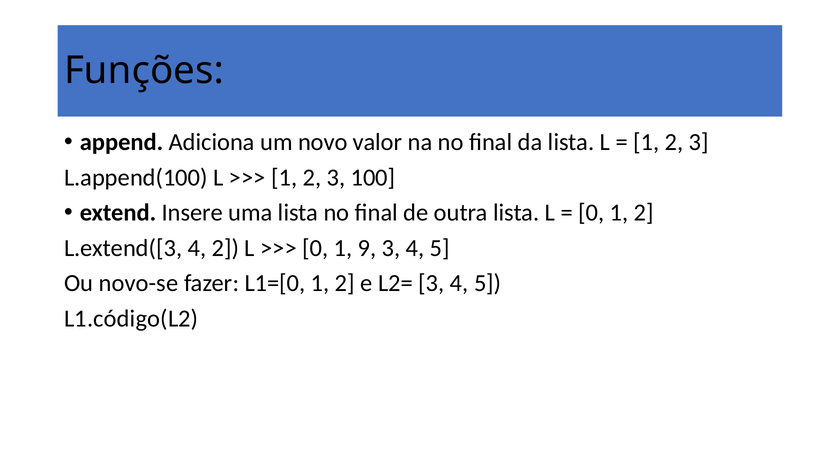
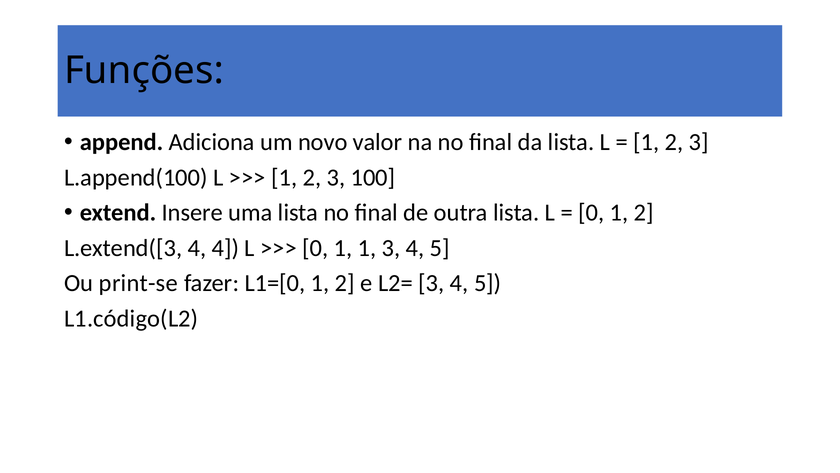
4 2: 2 -> 4
1 9: 9 -> 1
novo-se: novo-se -> print-se
